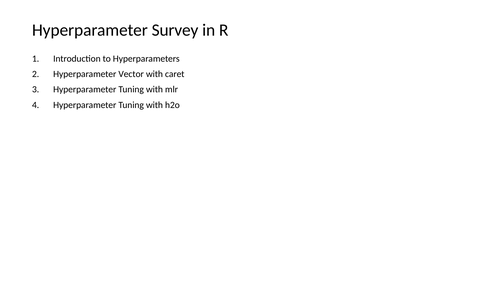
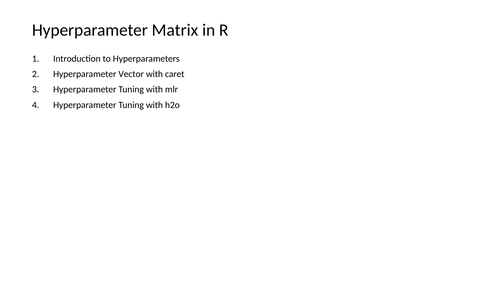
Survey: Survey -> Matrix
